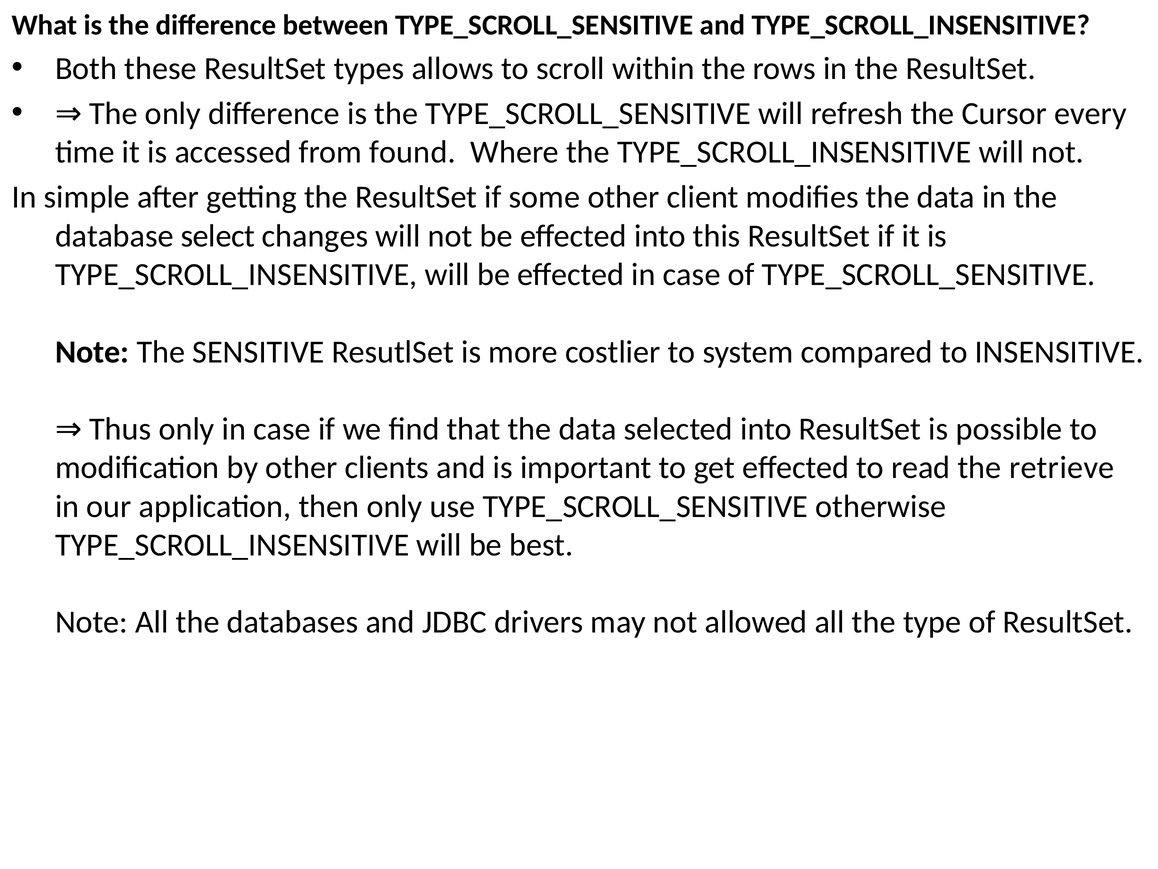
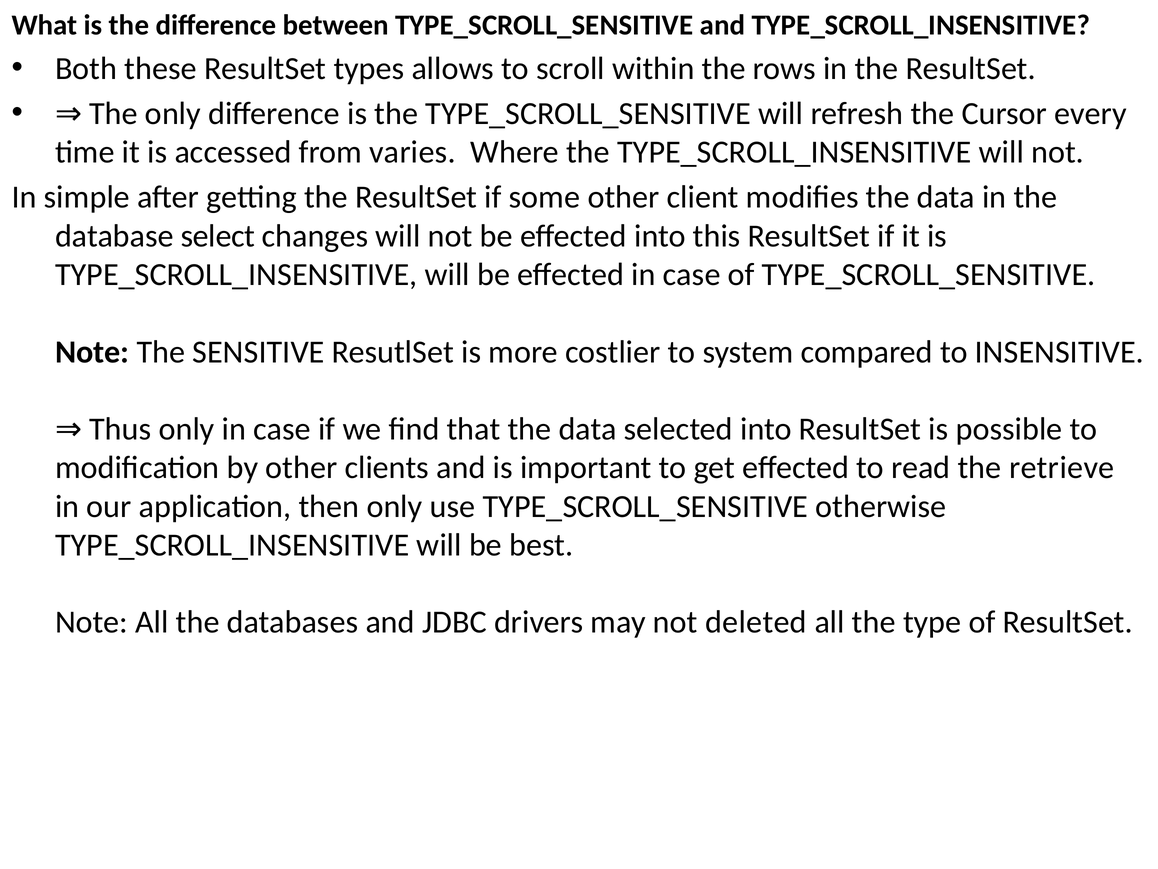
found: found -> varies
allowed: allowed -> deleted
